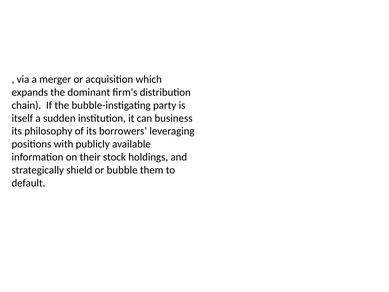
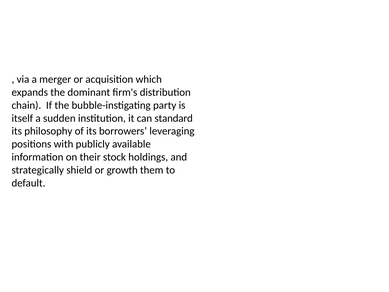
business: business -> standard
bubble: bubble -> growth
